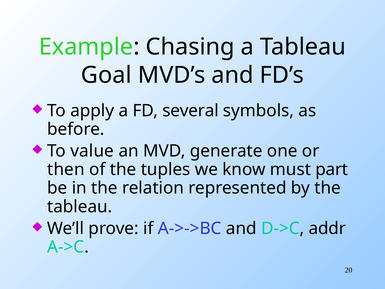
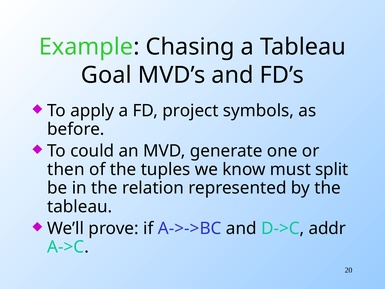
several: several -> project
value: value -> could
part: part -> split
